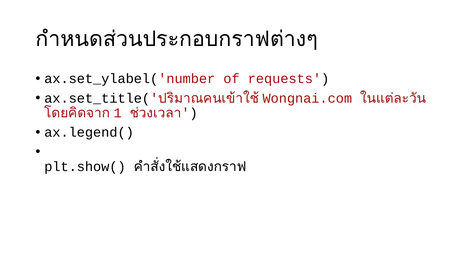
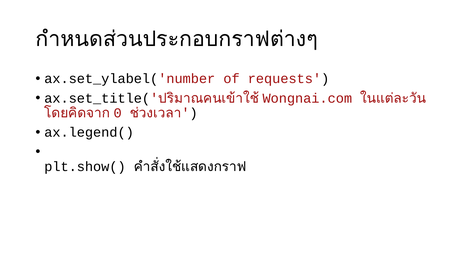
1: 1 -> 0
